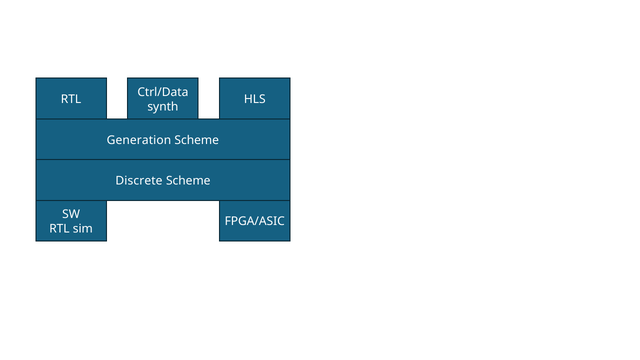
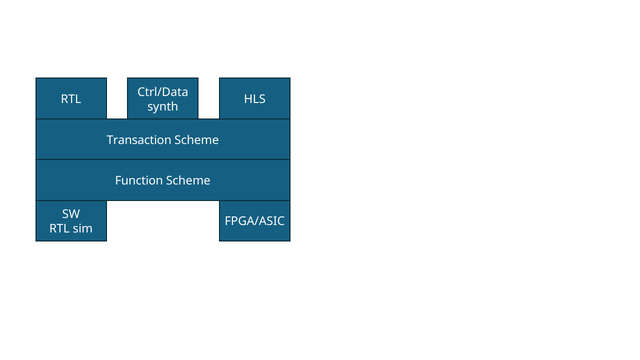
Generation: Generation -> Transaction
Discrete: Discrete -> Function
